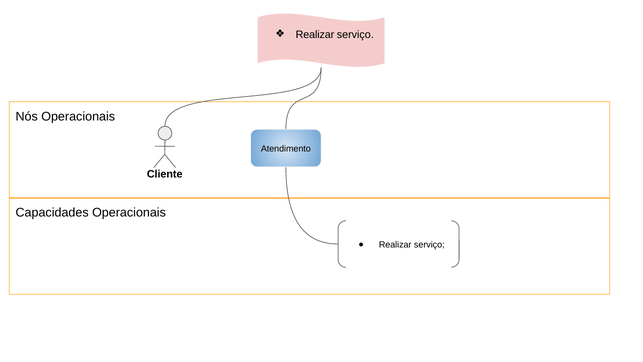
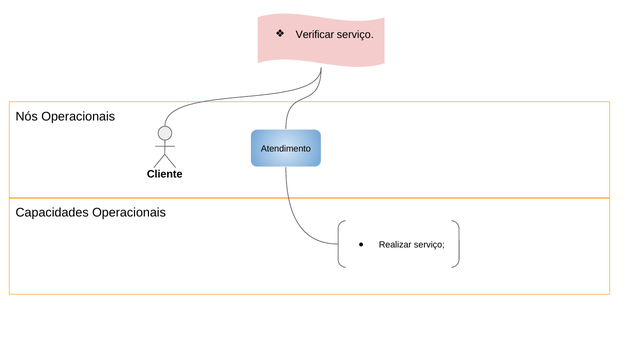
Realizar at (315, 34): Realizar -> Verificar
